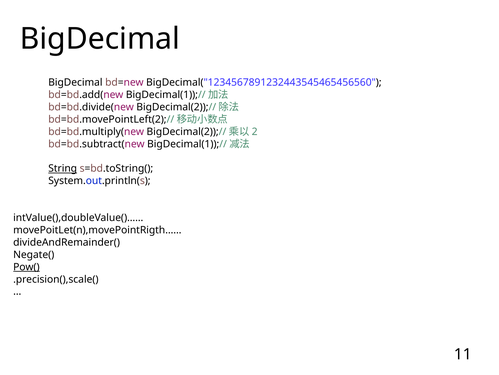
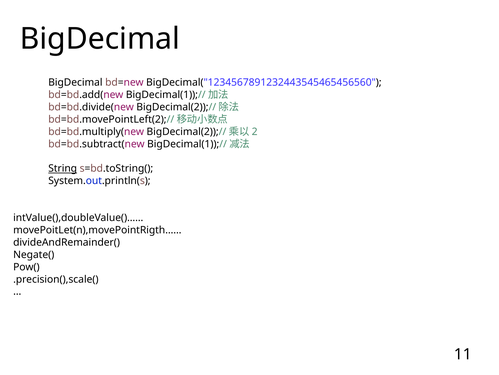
Pow( underline: present -> none
